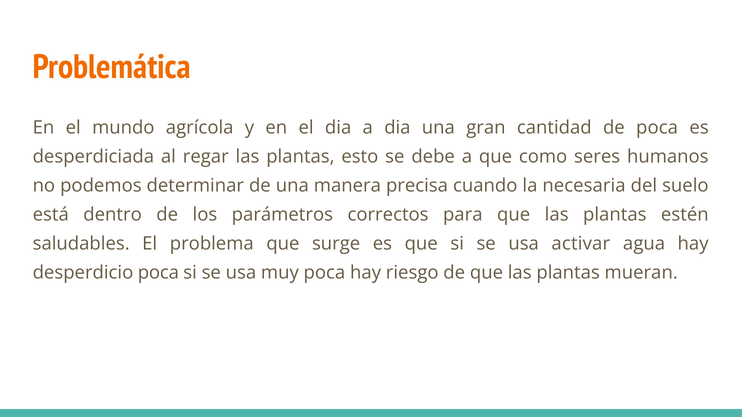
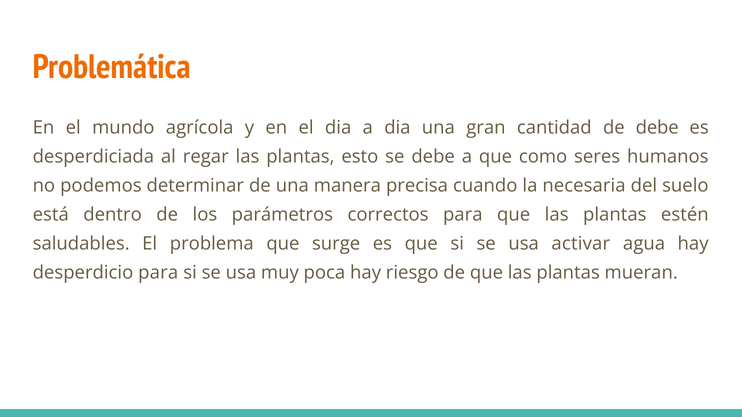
de poca: poca -> debe
desperdicio poca: poca -> para
